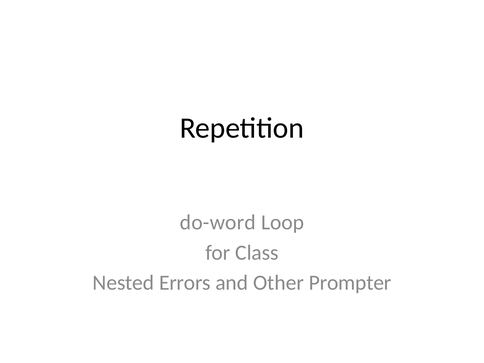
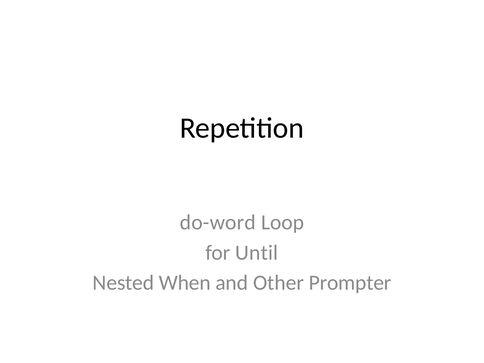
Class: Class -> Until
Errors: Errors -> When
